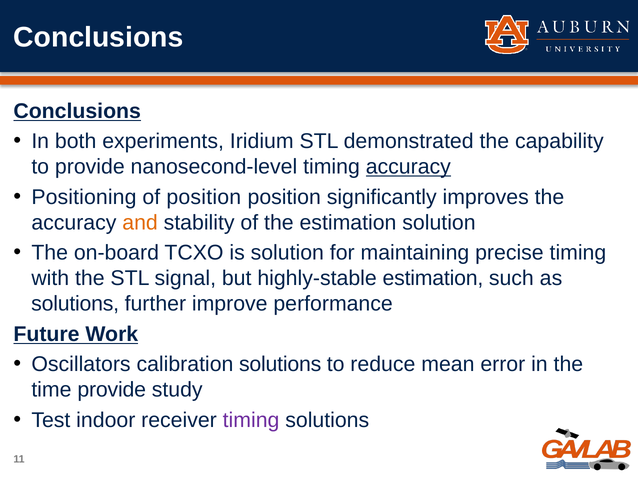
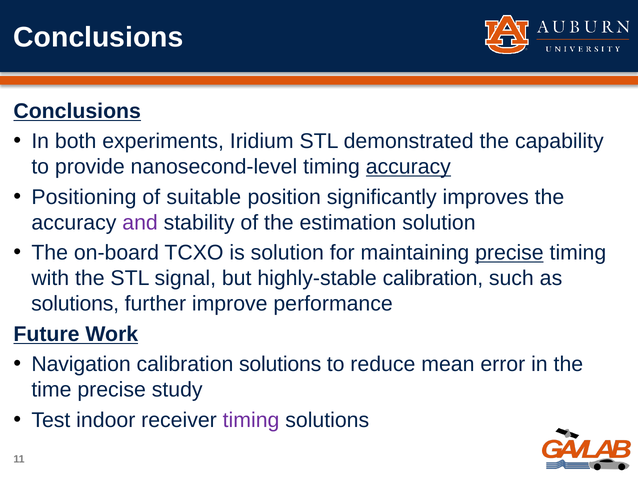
of position: position -> suitable
and colour: orange -> purple
precise at (509, 253) underline: none -> present
highly-stable estimation: estimation -> calibration
Oscillators: Oscillators -> Navigation
time provide: provide -> precise
